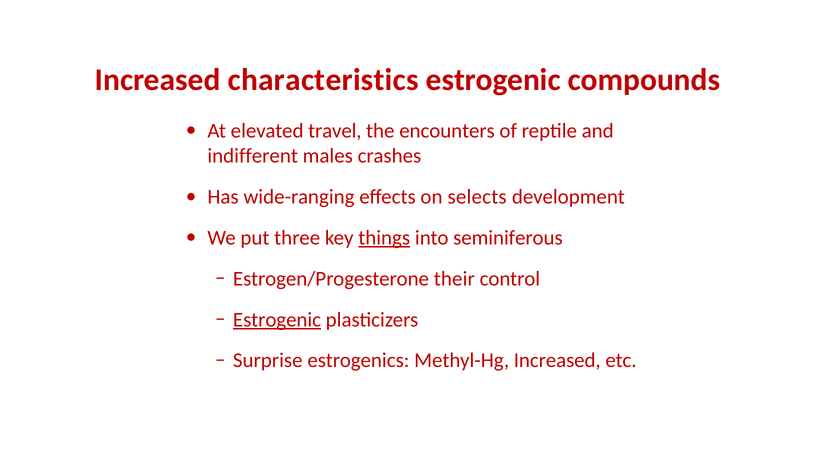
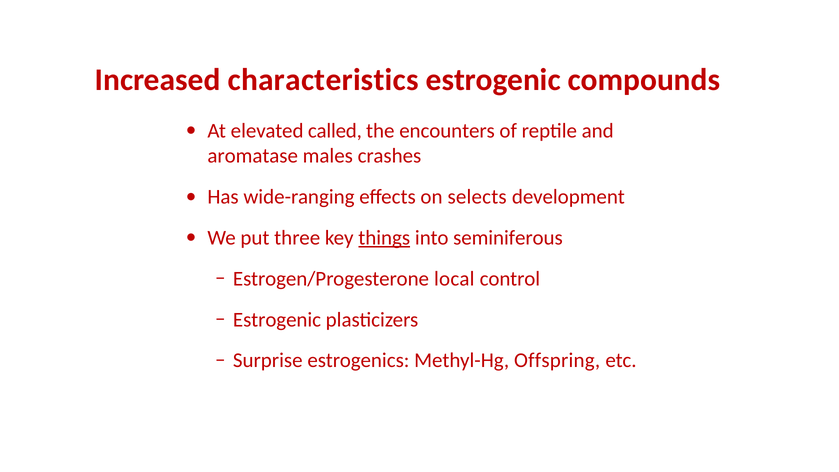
travel: travel -> called
indifferent: indifferent -> aromatase
their: their -> local
Estrogenic at (277, 320) underline: present -> none
Methyl-Hg Increased: Increased -> Offspring
